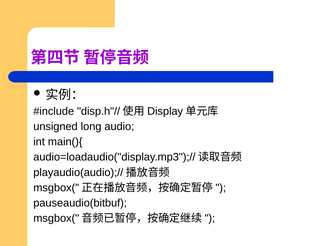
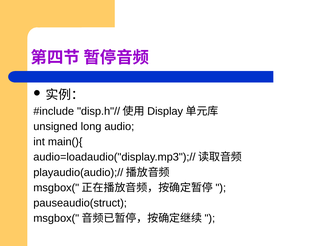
pauseaudio(bitbuf: pauseaudio(bitbuf -> pauseaudio(struct
